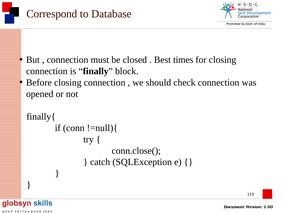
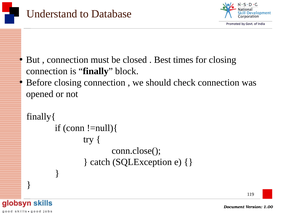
Correspond: Correspond -> Understand
